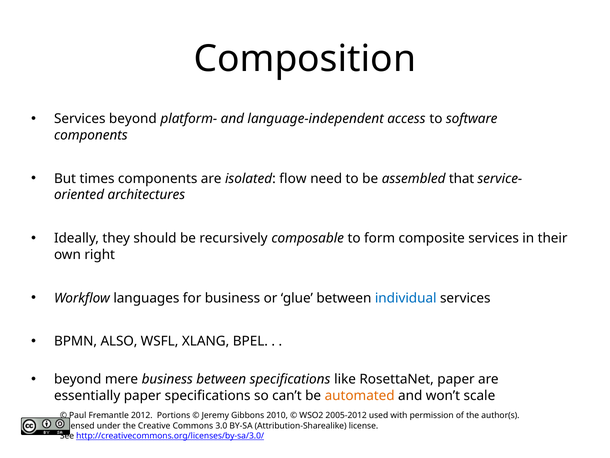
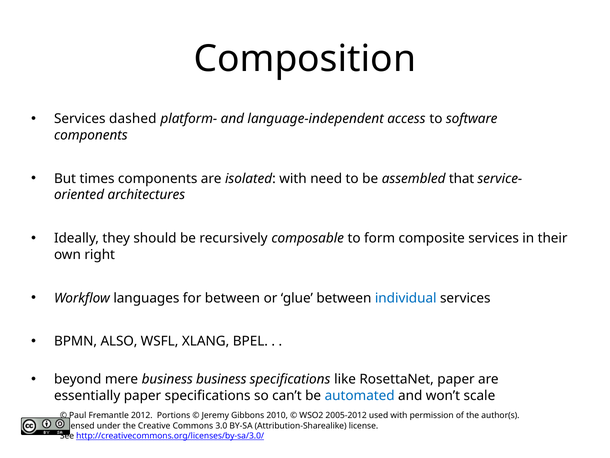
Services beyond: beyond -> dashed
isolated flow: flow -> with
for business: business -> between
business between: between -> business
automated colour: orange -> blue
